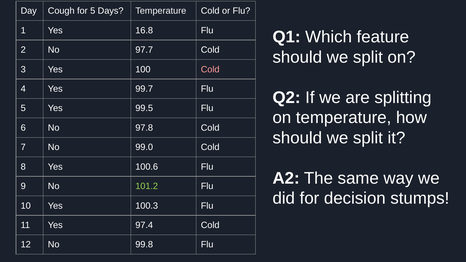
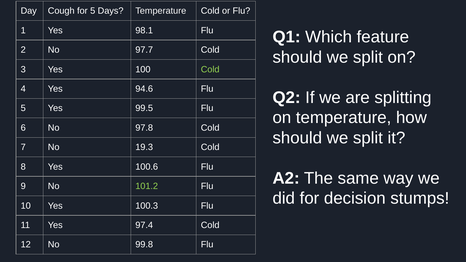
16.8: 16.8 -> 98.1
Cold at (210, 69) colour: pink -> light green
99.7: 99.7 -> 94.6
99.0: 99.0 -> 19.3
